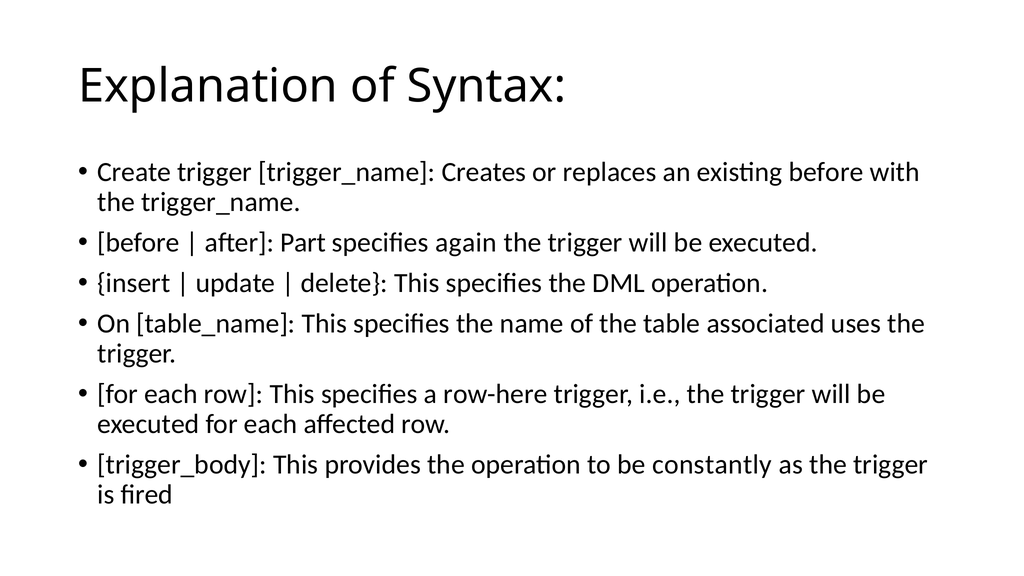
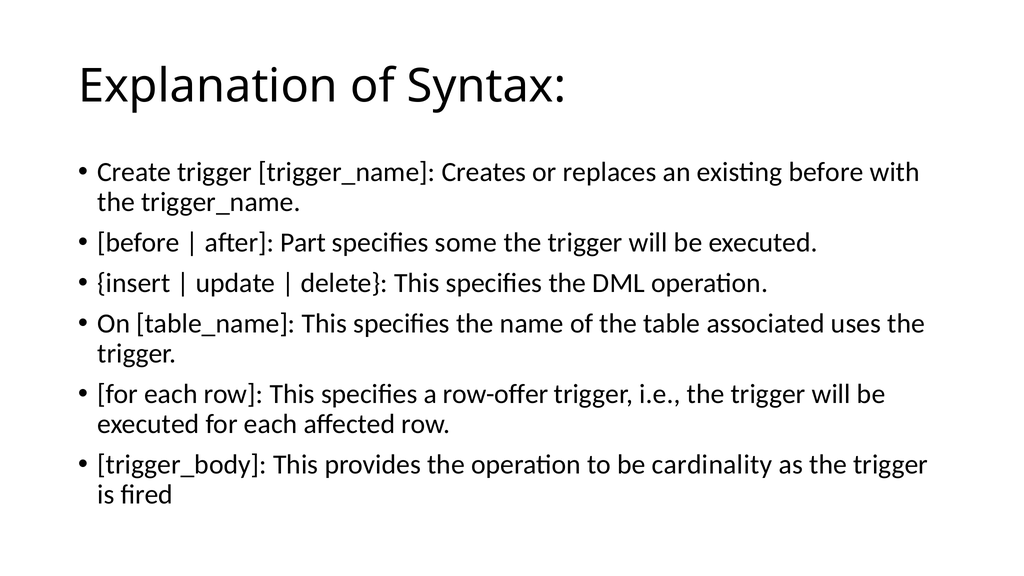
again: again -> some
row-here: row-here -> row-offer
constantly: constantly -> cardinality
